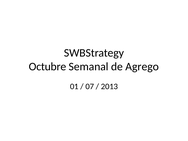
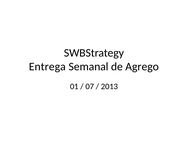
Octubre: Octubre -> Entrega
